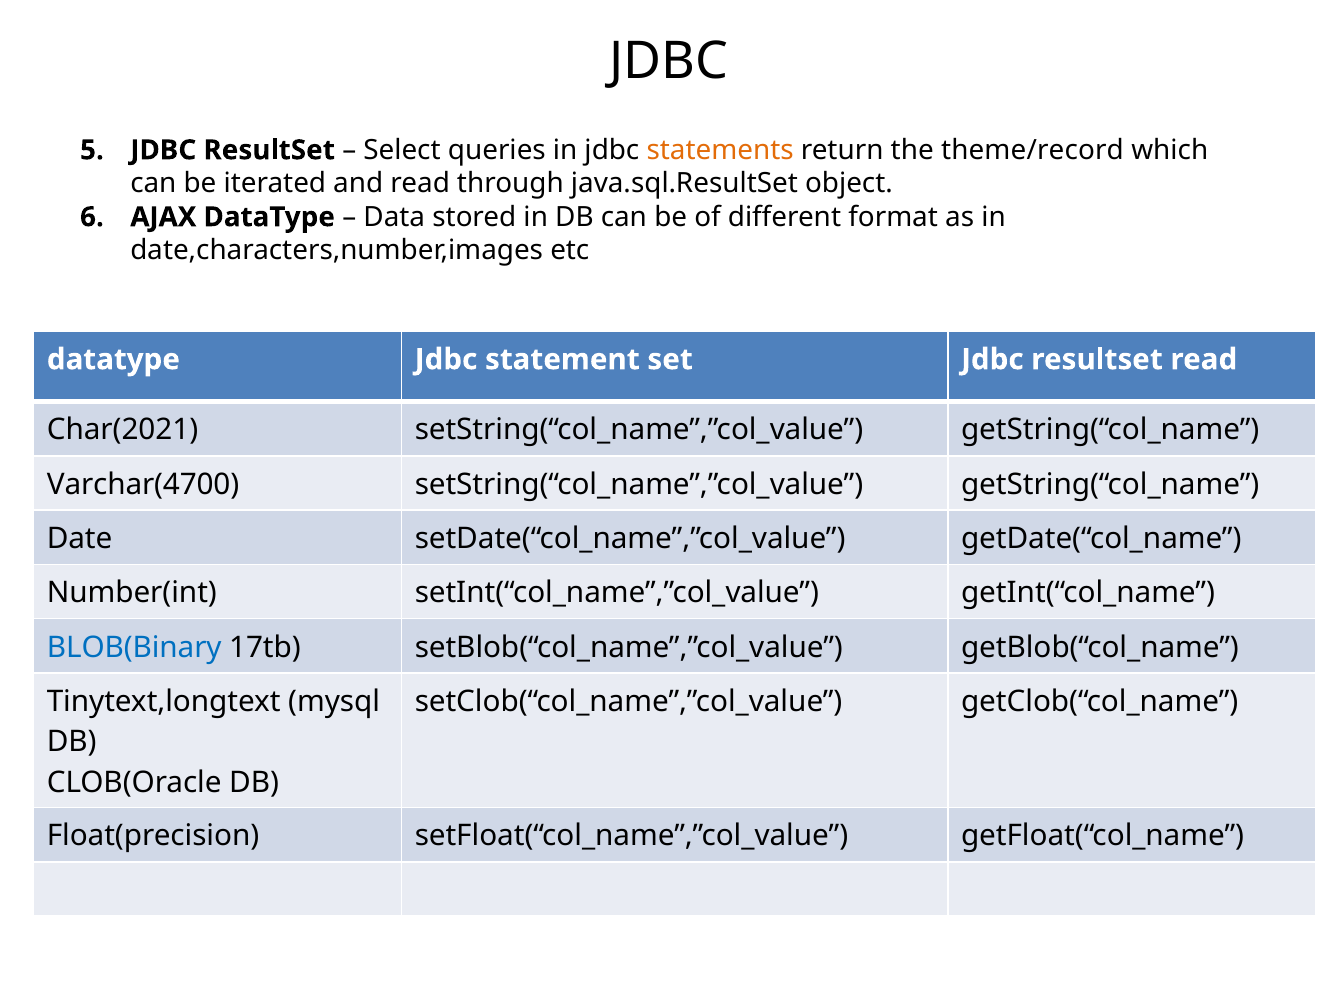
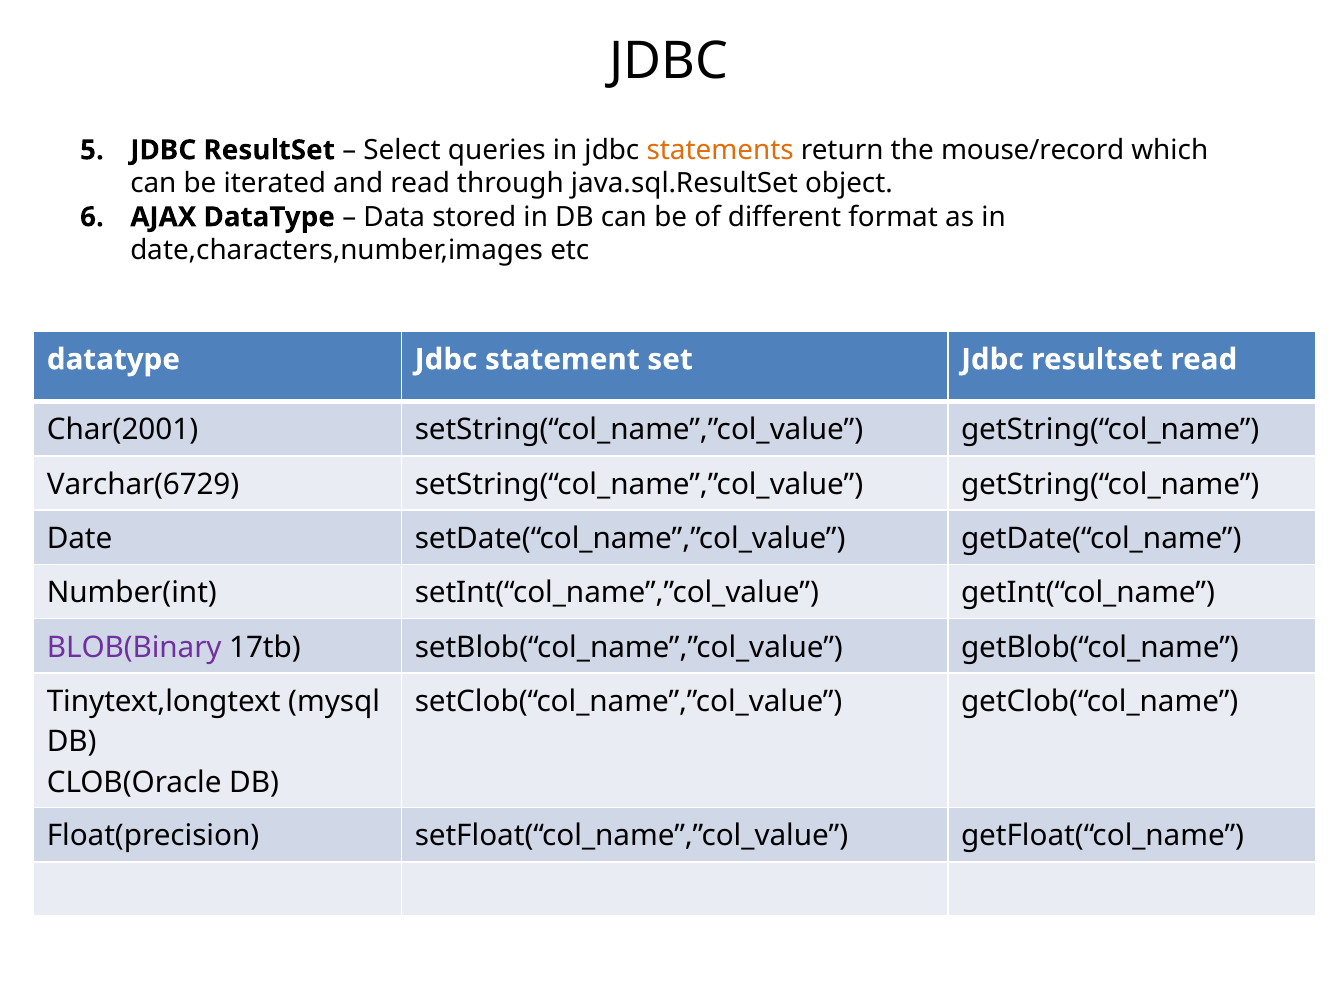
theme/record: theme/record -> mouse/record
Char(2021: Char(2021 -> Char(2001
Varchar(4700: Varchar(4700 -> Varchar(6729
BLOB(Binary colour: blue -> purple
